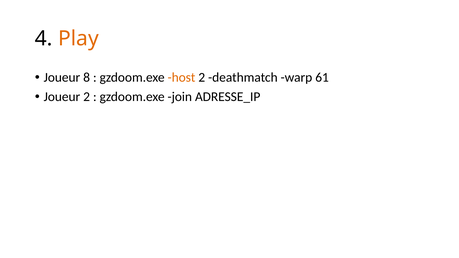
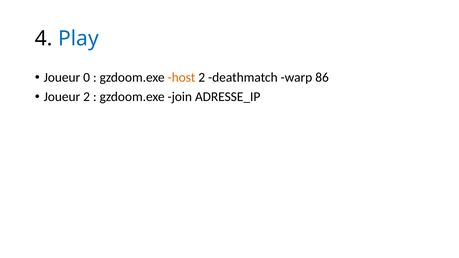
Play colour: orange -> blue
8: 8 -> 0
61: 61 -> 86
